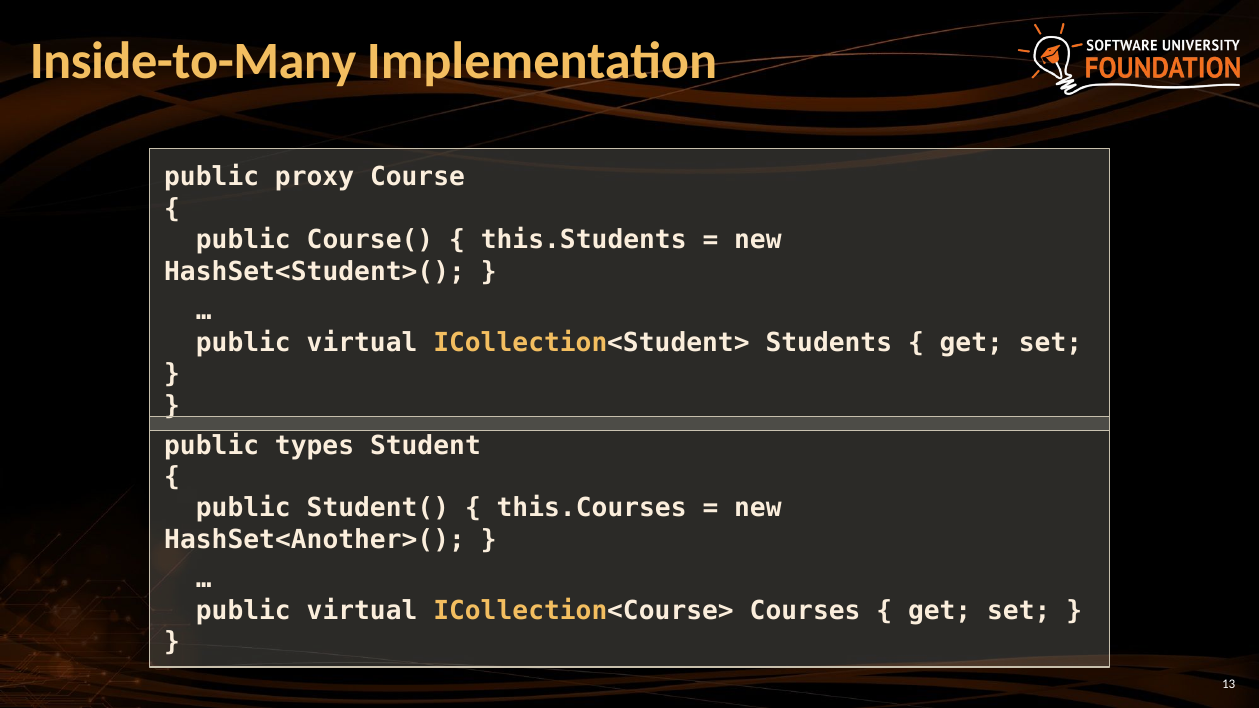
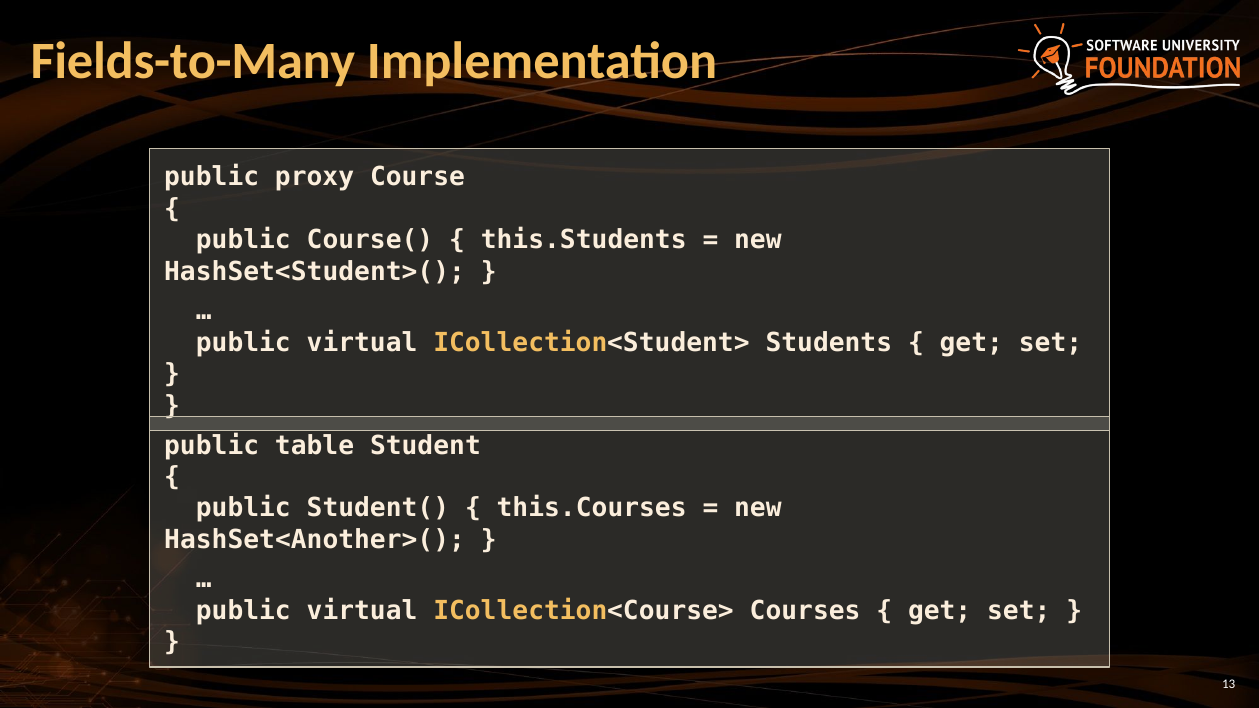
Inside-to-Many: Inside-to-Many -> Fields-to-Many
types: types -> table
